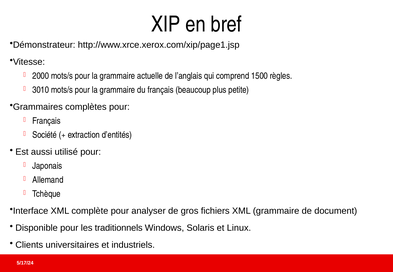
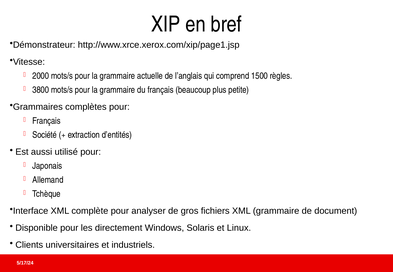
3010: 3010 -> 3800
traditionnels: traditionnels -> directement
